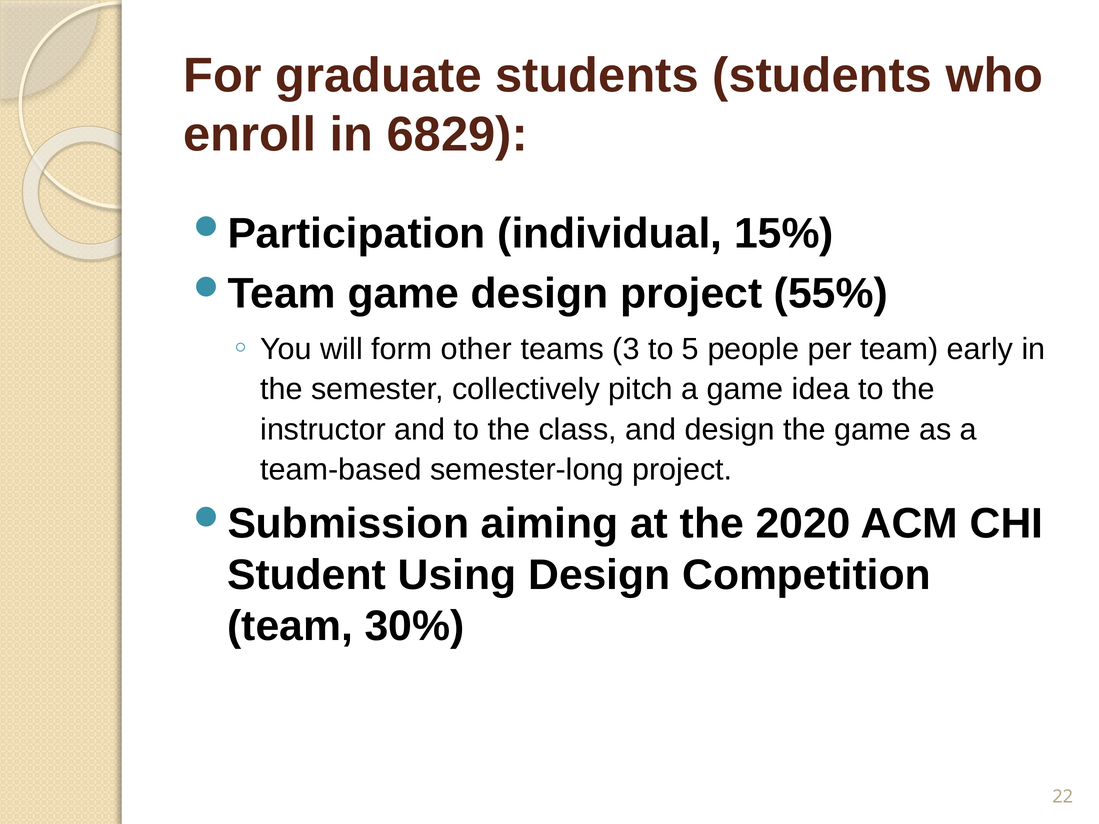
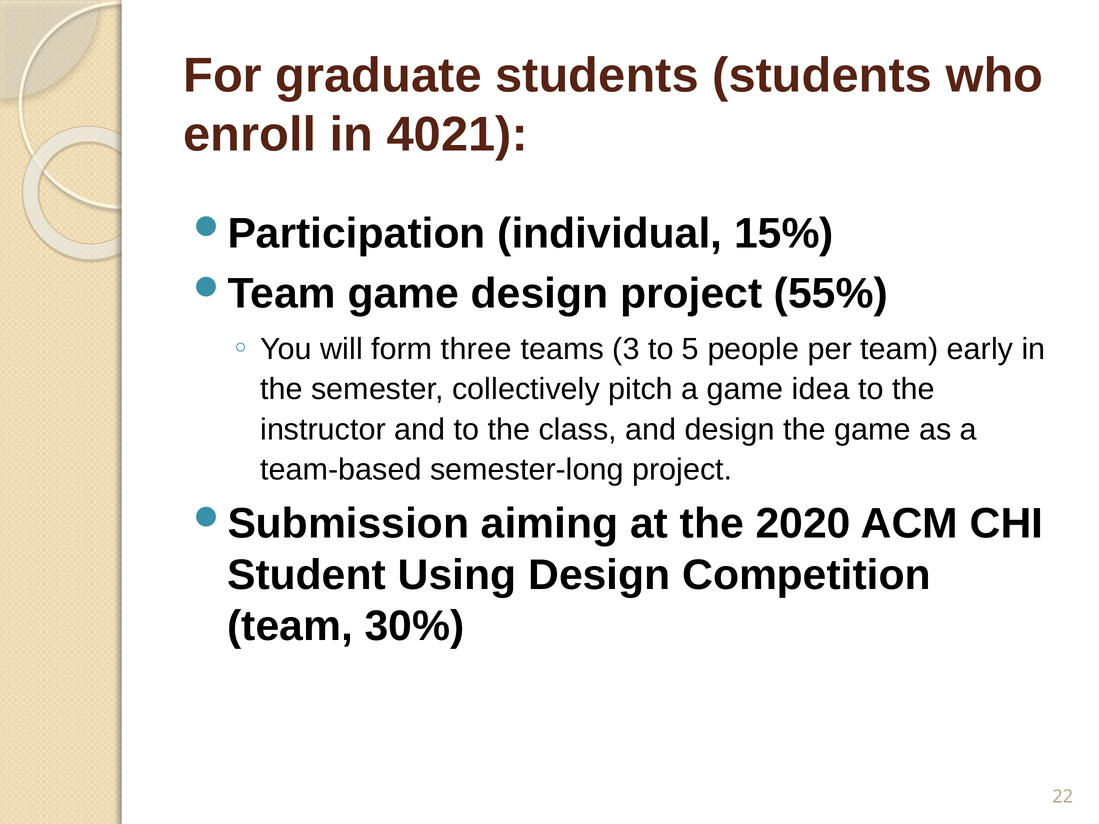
6829: 6829 -> 4021
other: other -> three
